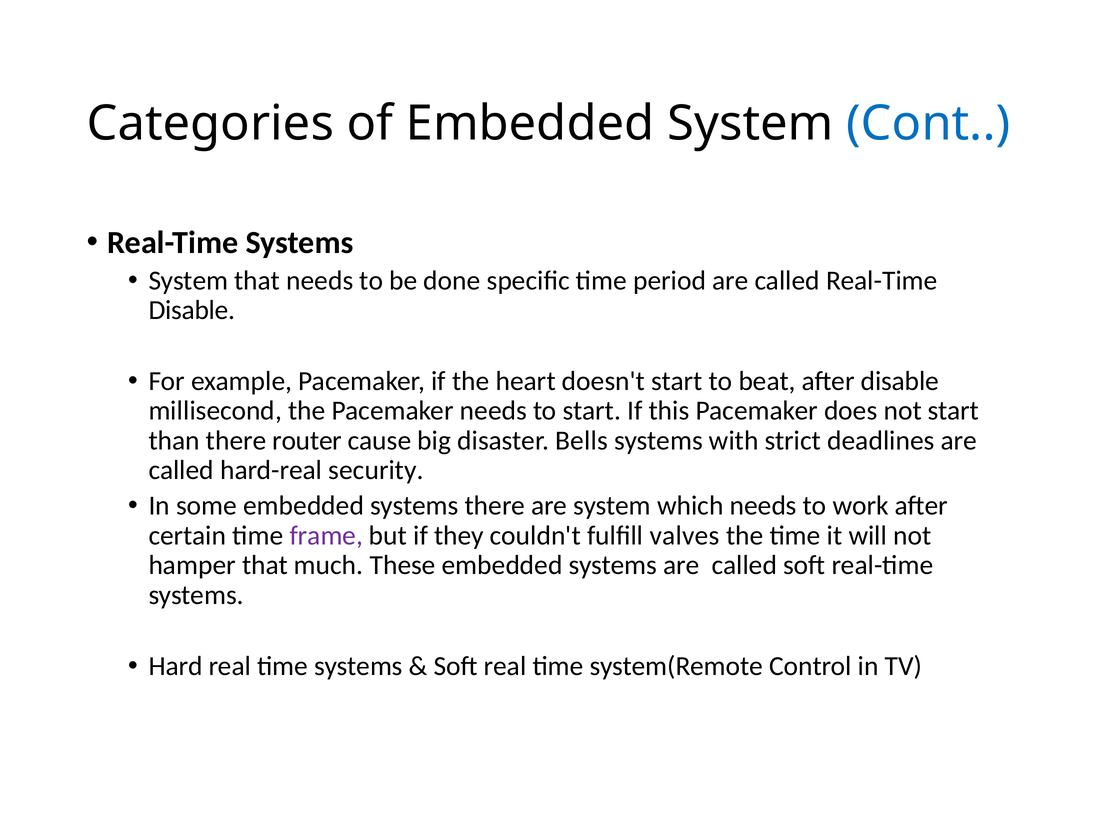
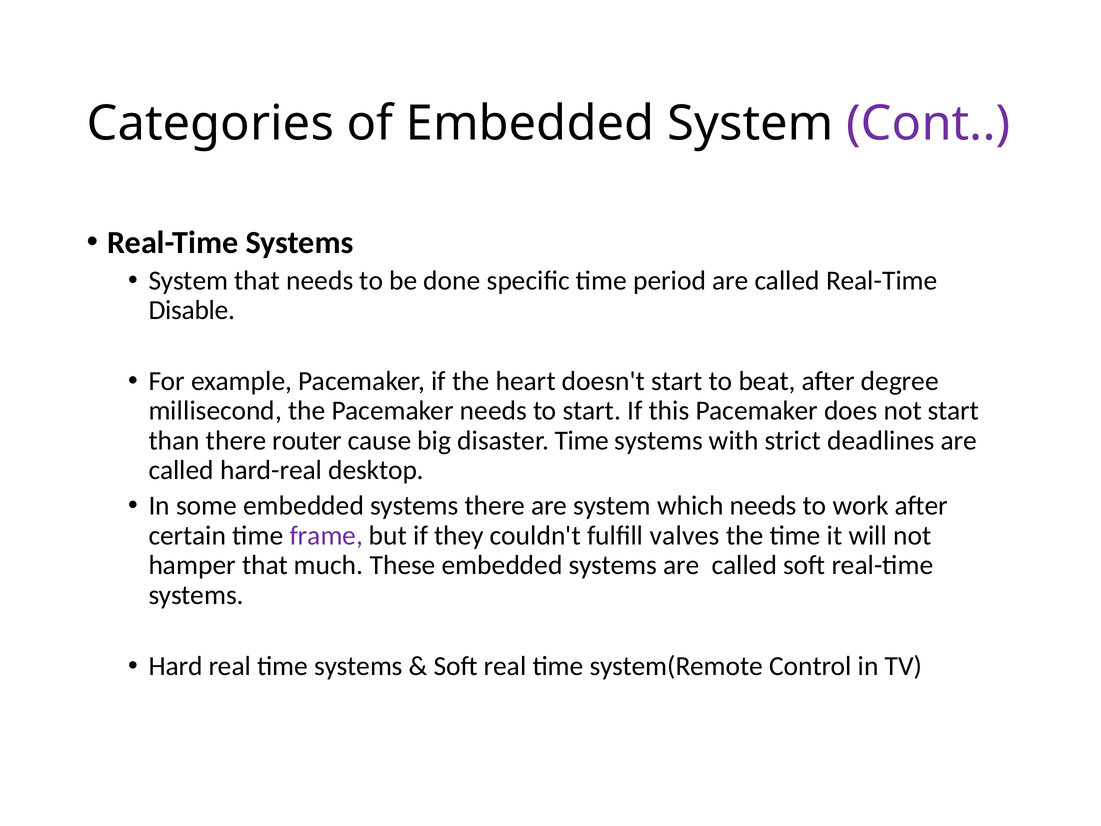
Cont colour: blue -> purple
after disable: disable -> degree
disaster Bells: Bells -> Time
security: security -> desktop
